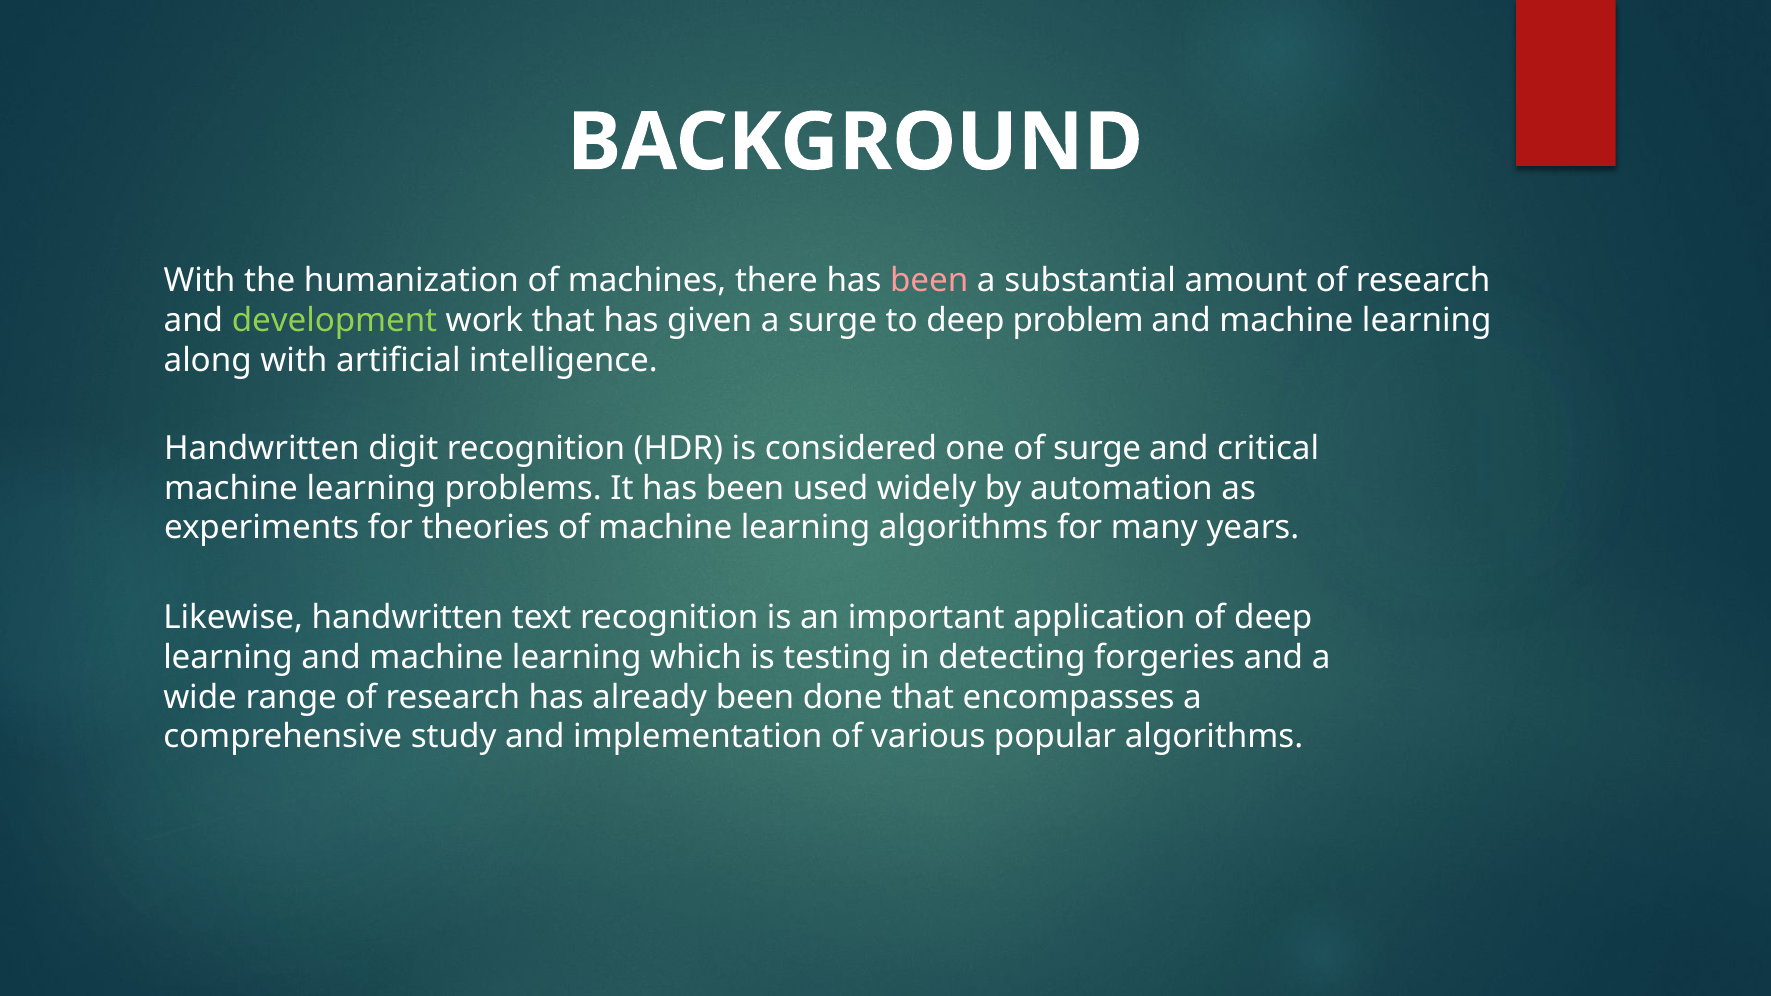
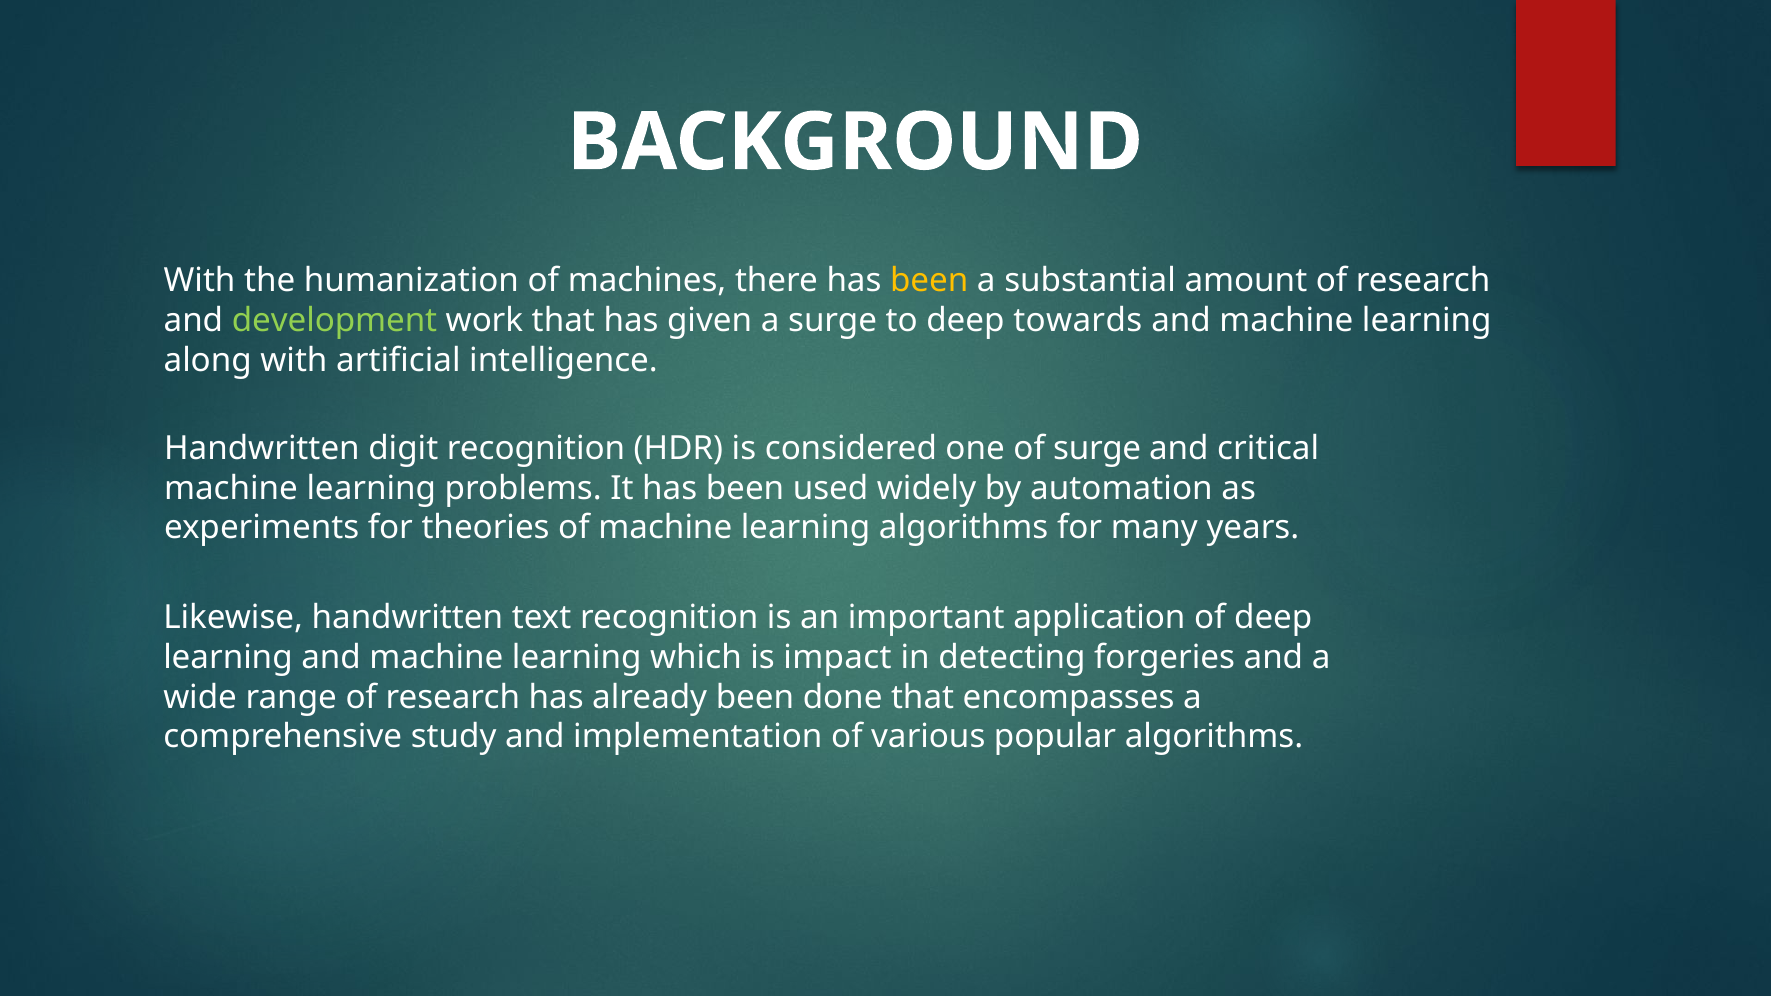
been at (929, 280) colour: pink -> yellow
problem: problem -> towards
testing: testing -> impact
